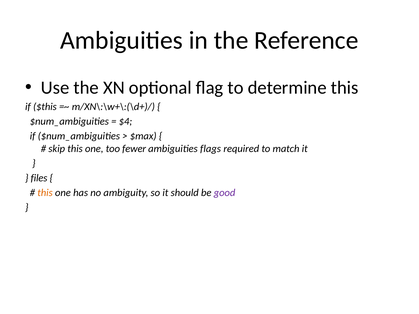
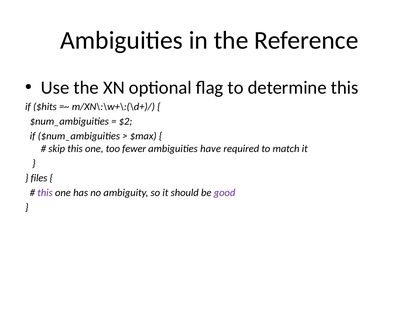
$this: $this -> $hits
$4: $4 -> $2
flags: flags -> have
this at (45, 193) colour: orange -> purple
